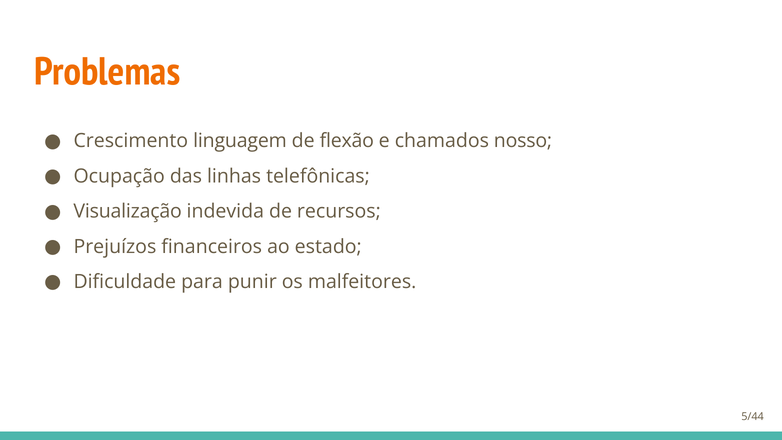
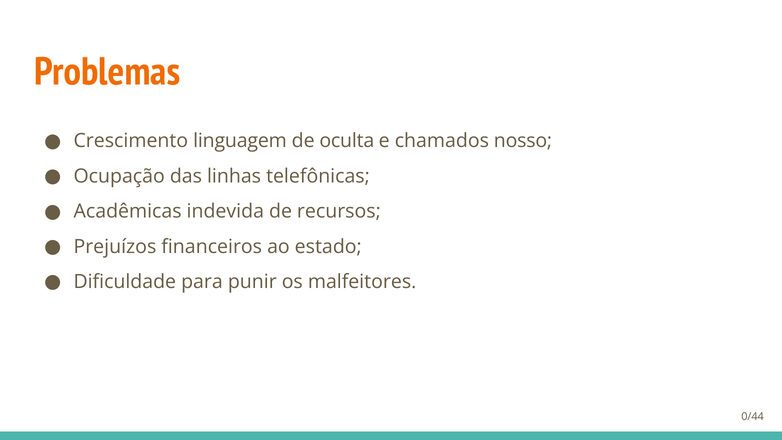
flexão: flexão -> oculta
Visualização: Visualização -> Acadêmicas
5/44: 5/44 -> 0/44
